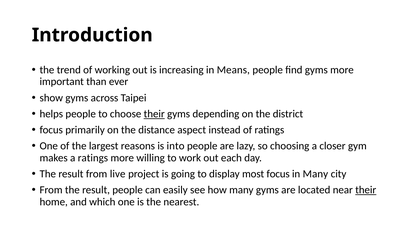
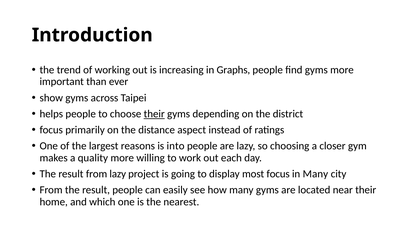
Means: Means -> Graphs
a ratings: ratings -> quality
from live: live -> lazy
their at (366, 190) underline: present -> none
